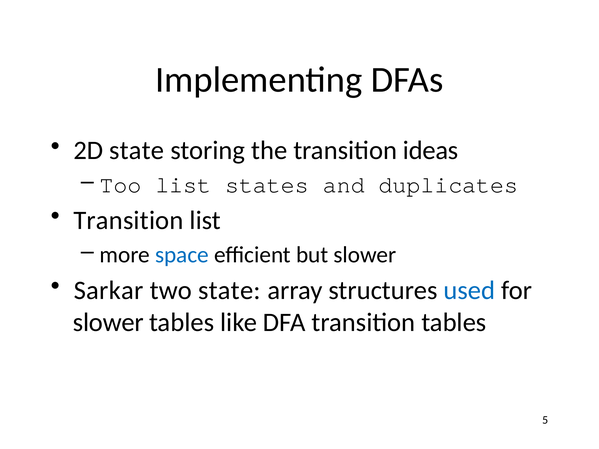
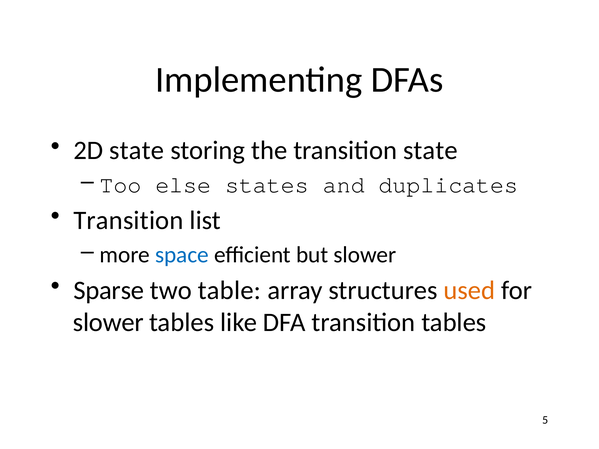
transition ideas: ideas -> state
Too list: list -> else
Sarkar: Sarkar -> Sparse
two state: state -> table
used colour: blue -> orange
